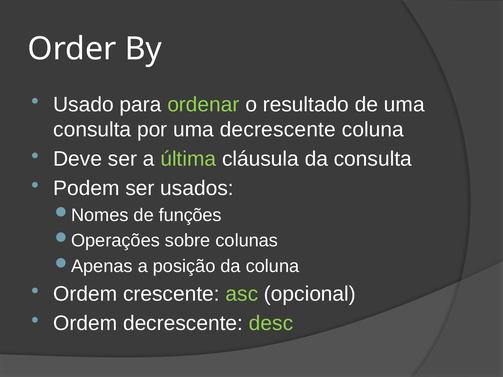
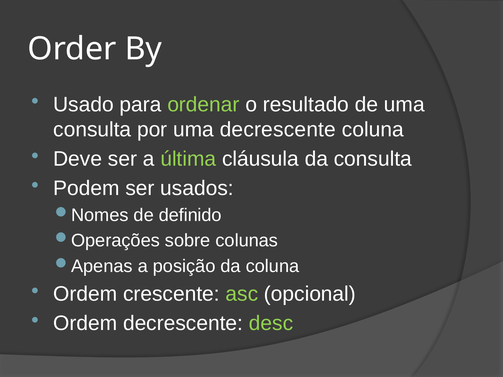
funções: funções -> definido
